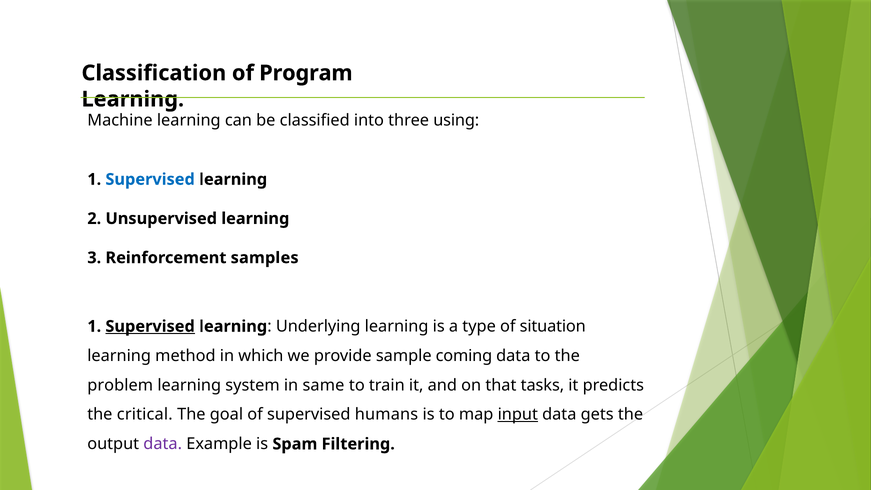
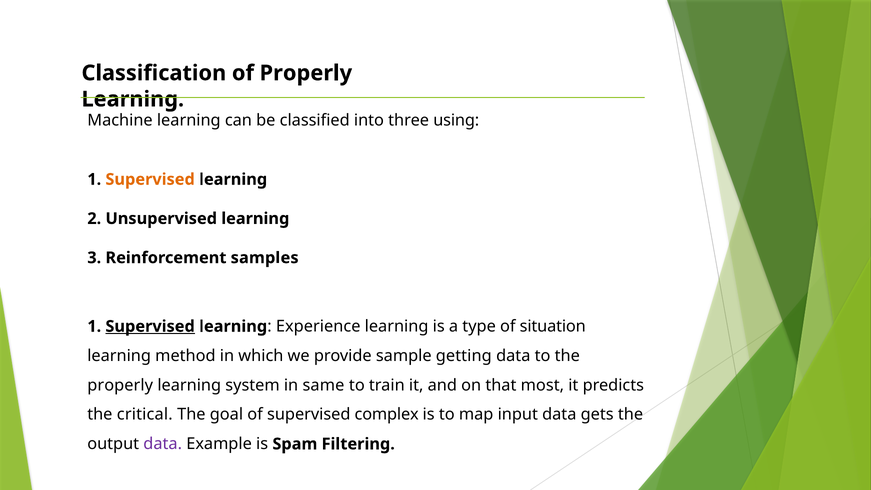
of Program: Program -> Properly
Supervised at (150, 179) colour: blue -> orange
Underlying: Underlying -> Experience
coming: coming -> getting
problem at (120, 385): problem -> properly
tasks: tasks -> most
humans: humans -> complex
input underline: present -> none
